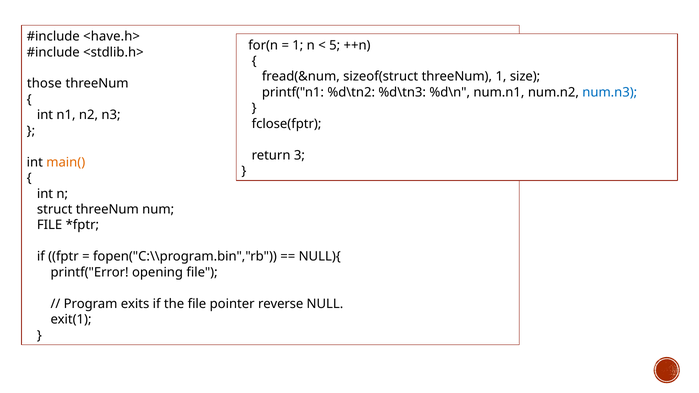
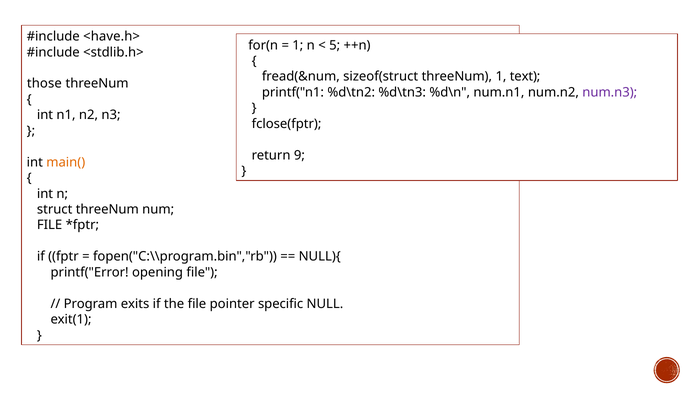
size: size -> text
num.n3 colour: blue -> purple
3: 3 -> 9
reverse: reverse -> specific
